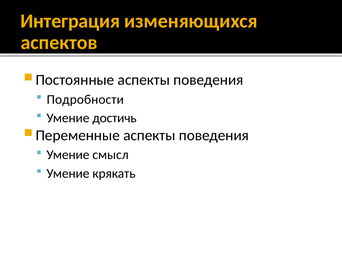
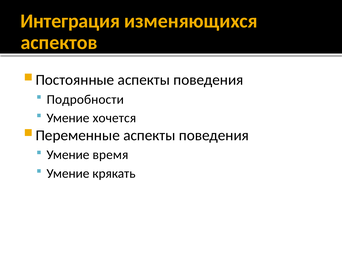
достичь: достичь -> хочется
смысл: смысл -> время
